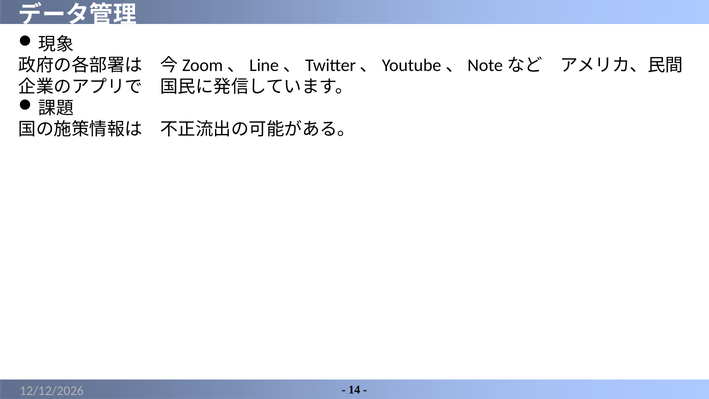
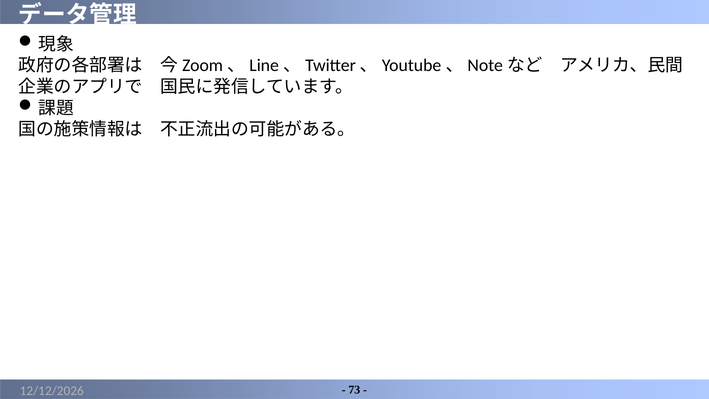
14: 14 -> 73
